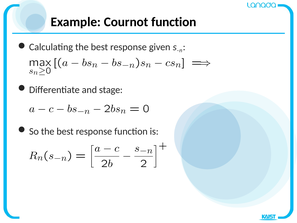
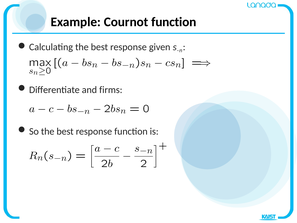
stage: stage -> firms
